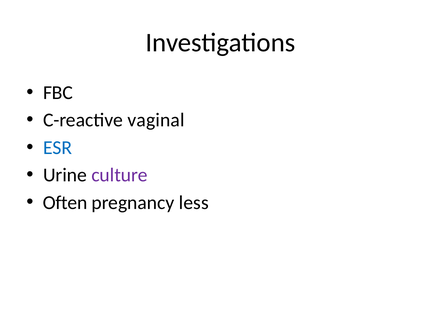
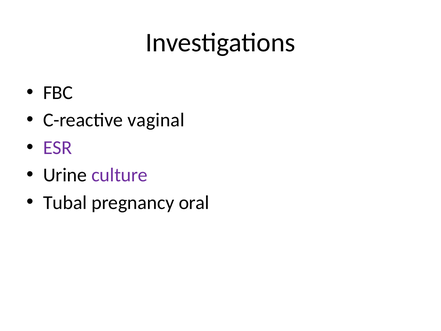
ESR colour: blue -> purple
Often: Often -> Tubal
less: less -> oral
